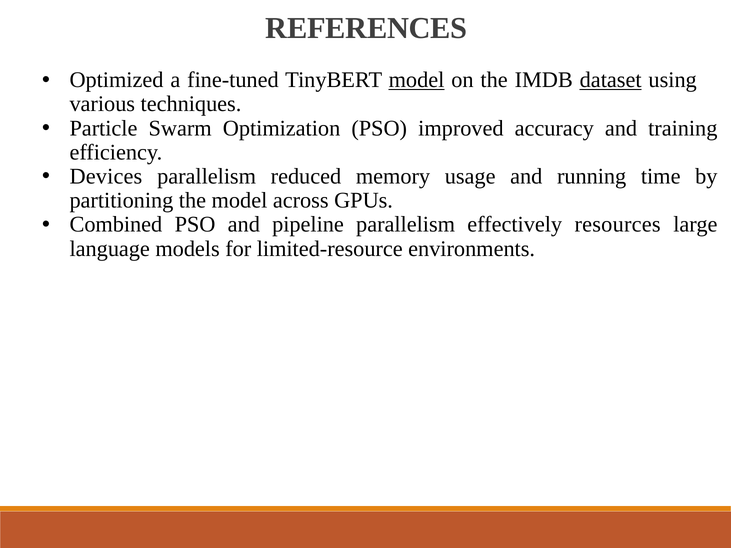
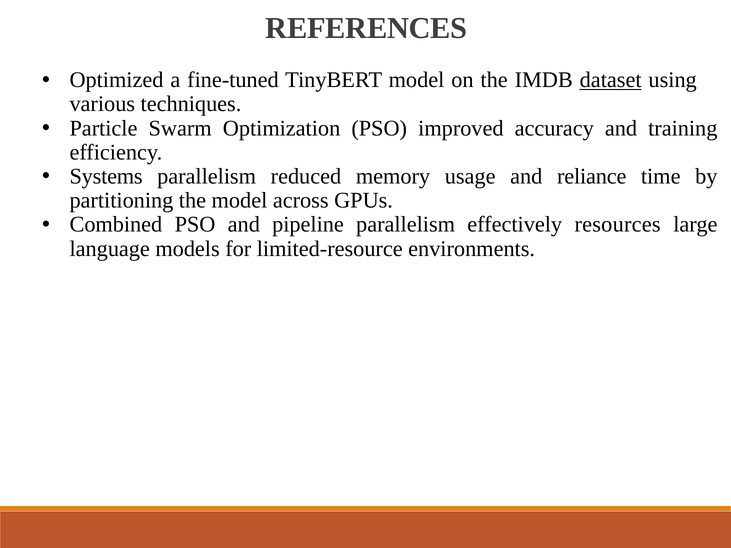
model at (417, 80) underline: present -> none
Devices: Devices -> Systems
running: running -> reliance
